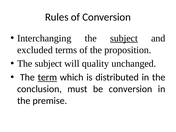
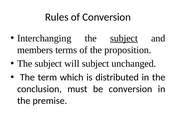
excluded: excluded -> members
will quality: quality -> subject
term underline: present -> none
